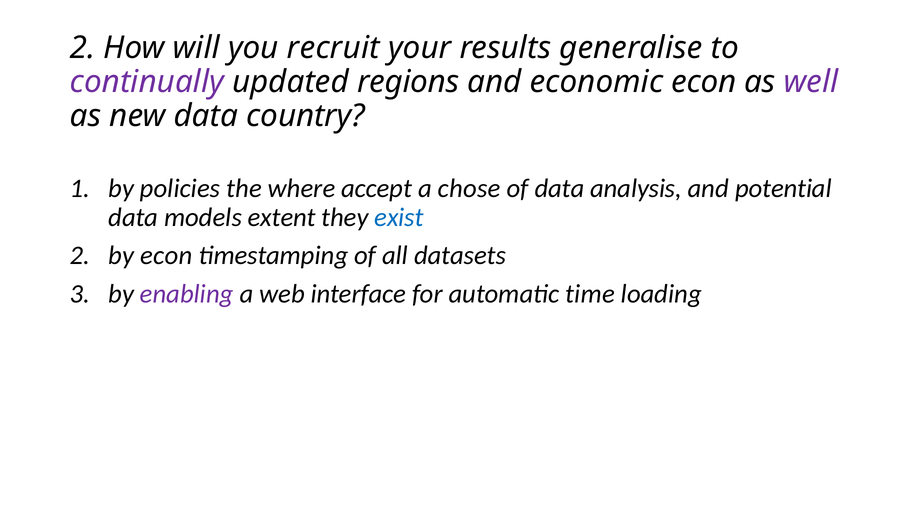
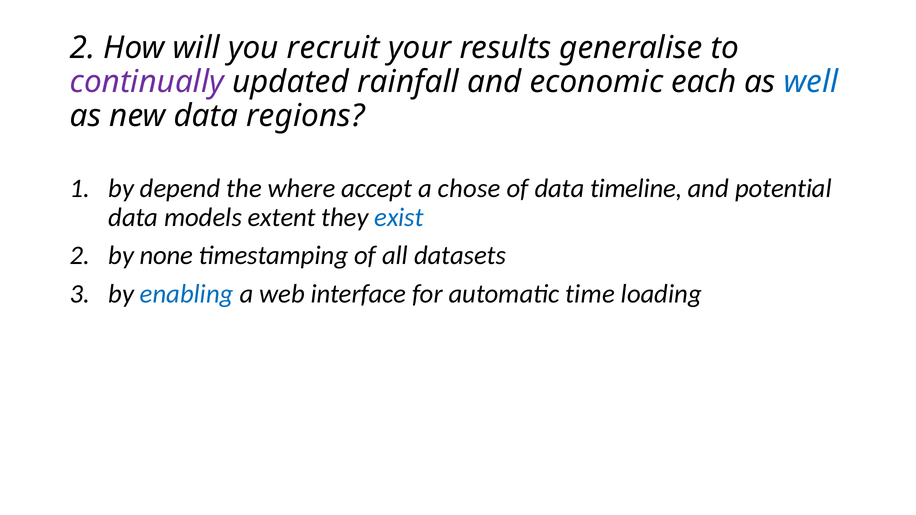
regions: regions -> rainfall
economic econ: econ -> each
well colour: purple -> blue
country: country -> regions
policies: policies -> depend
analysis: analysis -> timeline
by econ: econ -> none
enabling colour: purple -> blue
